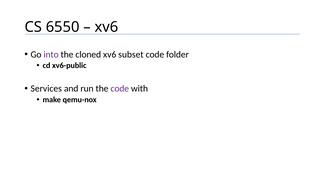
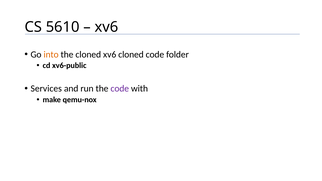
6550: 6550 -> 5610
into colour: purple -> orange
xv6 subset: subset -> cloned
